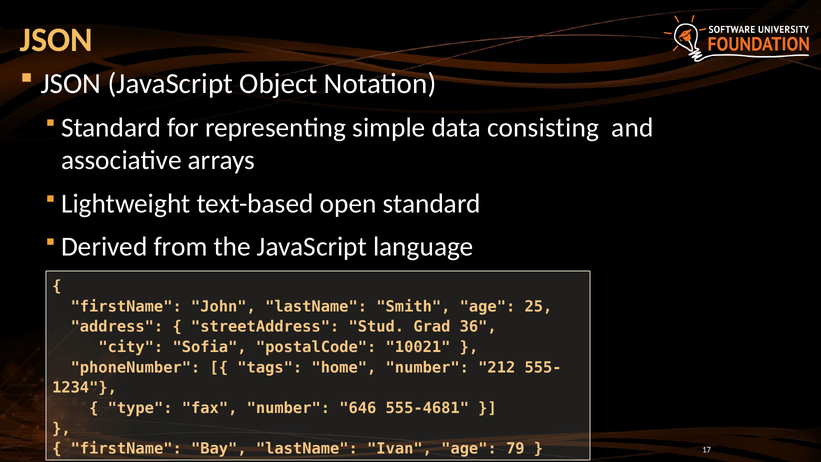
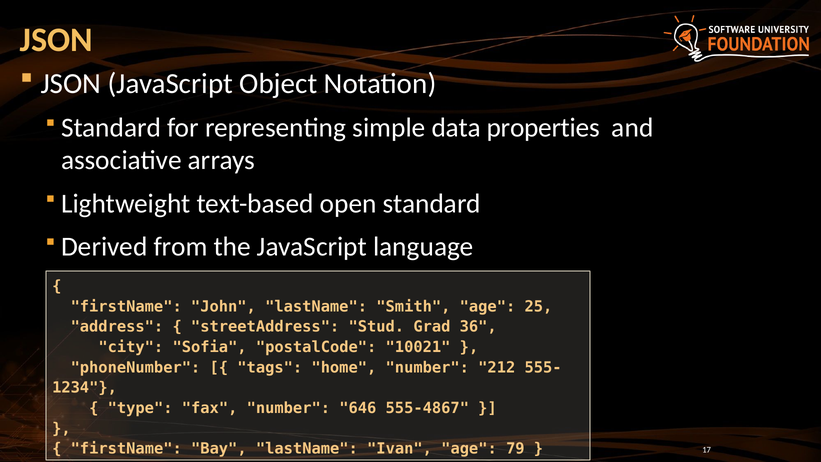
consisting: consisting -> properties
555-4681: 555-4681 -> 555-4867
